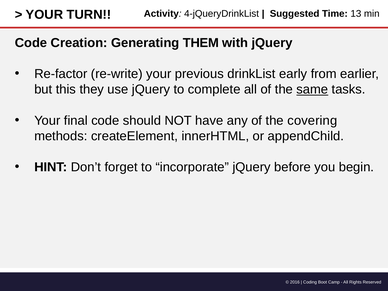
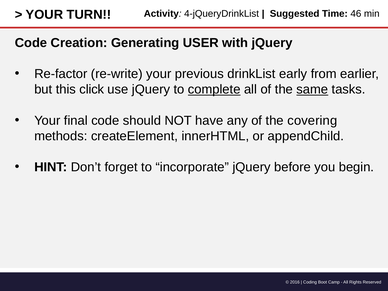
13: 13 -> 46
THEM: THEM -> USER
they: they -> click
complete underline: none -> present
